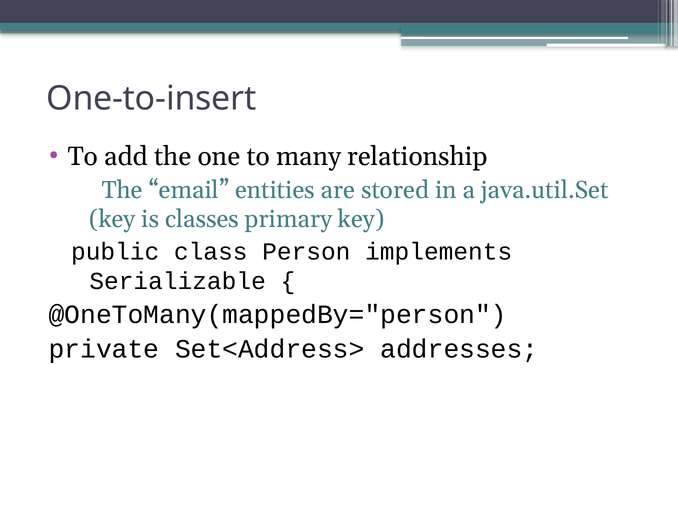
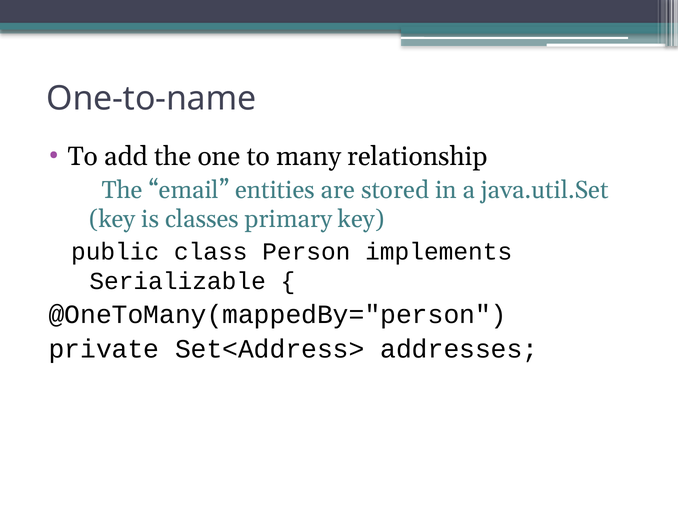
One-to-insert: One-to-insert -> One-to-name
